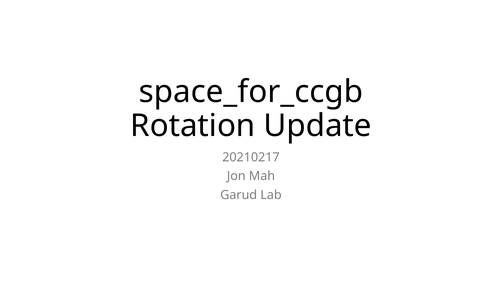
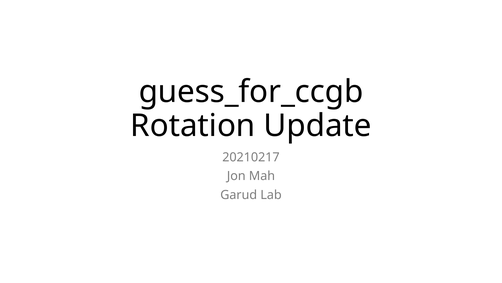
space_for_ccgb: space_for_ccgb -> guess_for_ccgb
